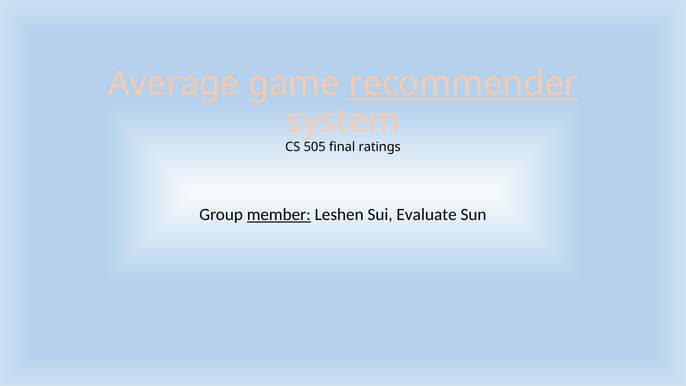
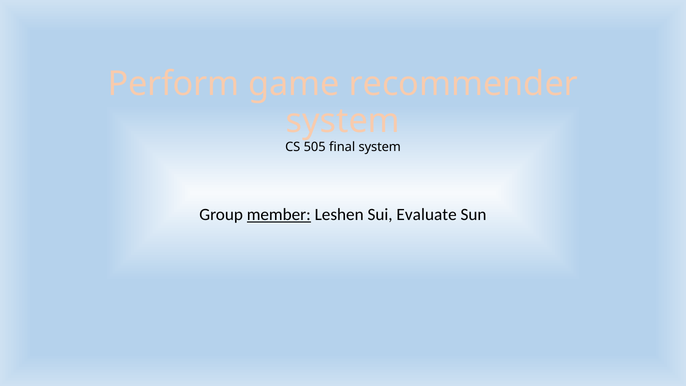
Average: Average -> Perform
recommender underline: present -> none
final ratings: ratings -> system
